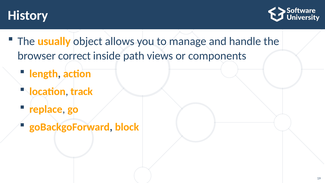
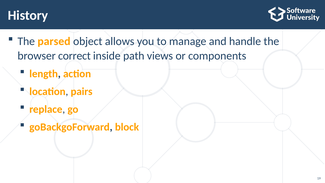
usually: usually -> parsed
track: track -> pairs
